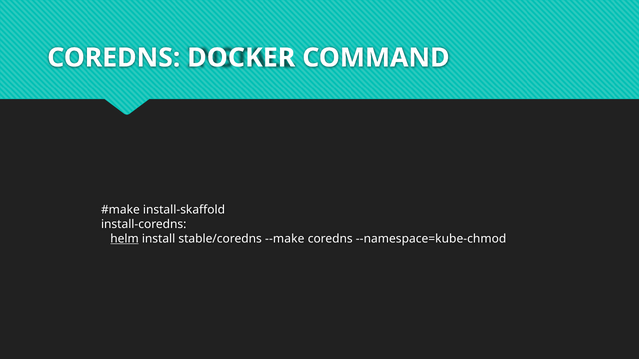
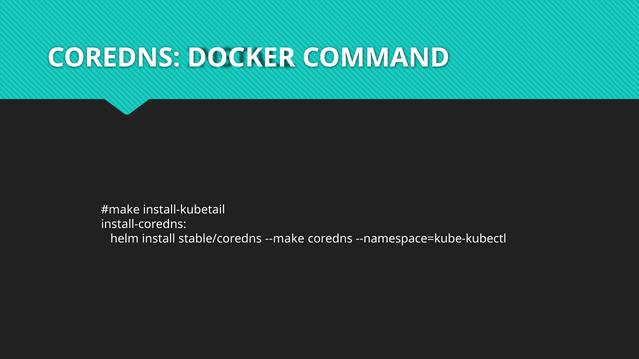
install-skaffold: install-skaffold -> install-kubetail
helm underline: present -> none
--namespace=kube-chmod: --namespace=kube-chmod -> --namespace=kube-kubectl
